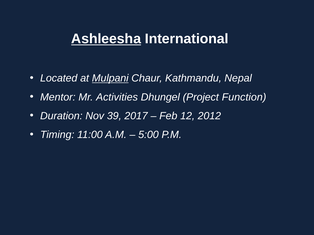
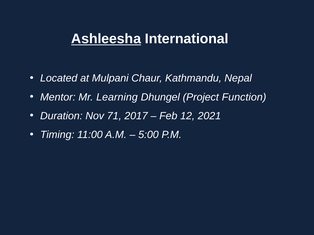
Mulpani underline: present -> none
Activities: Activities -> Learning
39: 39 -> 71
2012: 2012 -> 2021
